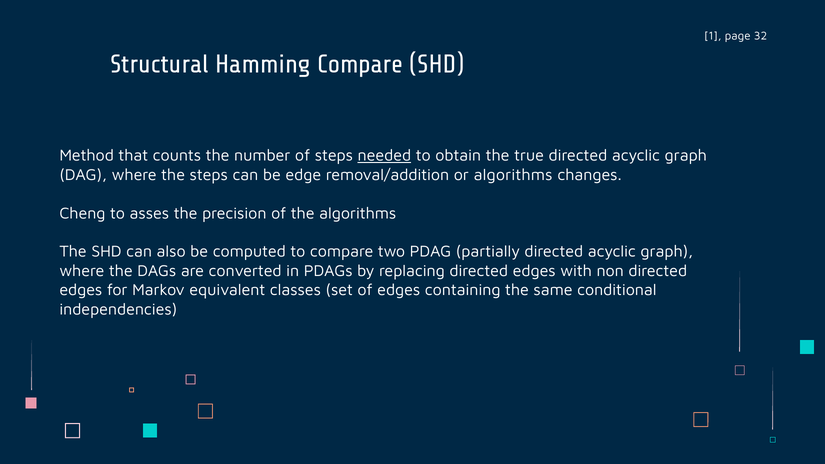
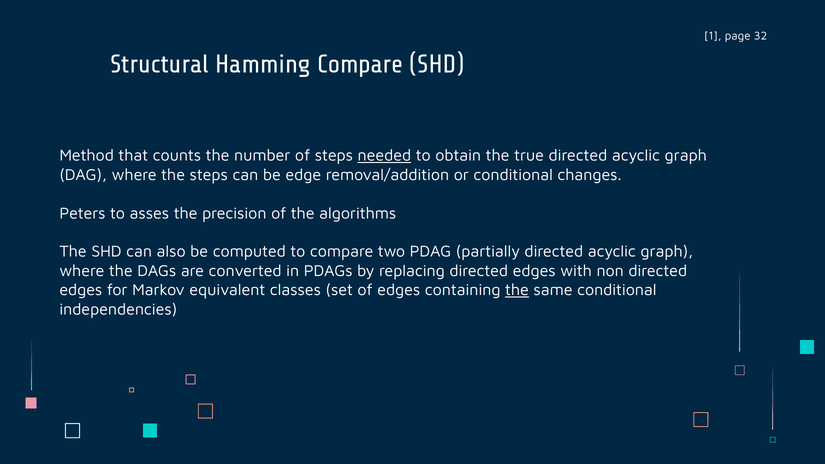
or algorithms: algorithms -> conditional
Cheng: Cheng -> Peters
the at (517, 290) underline: none -> present
